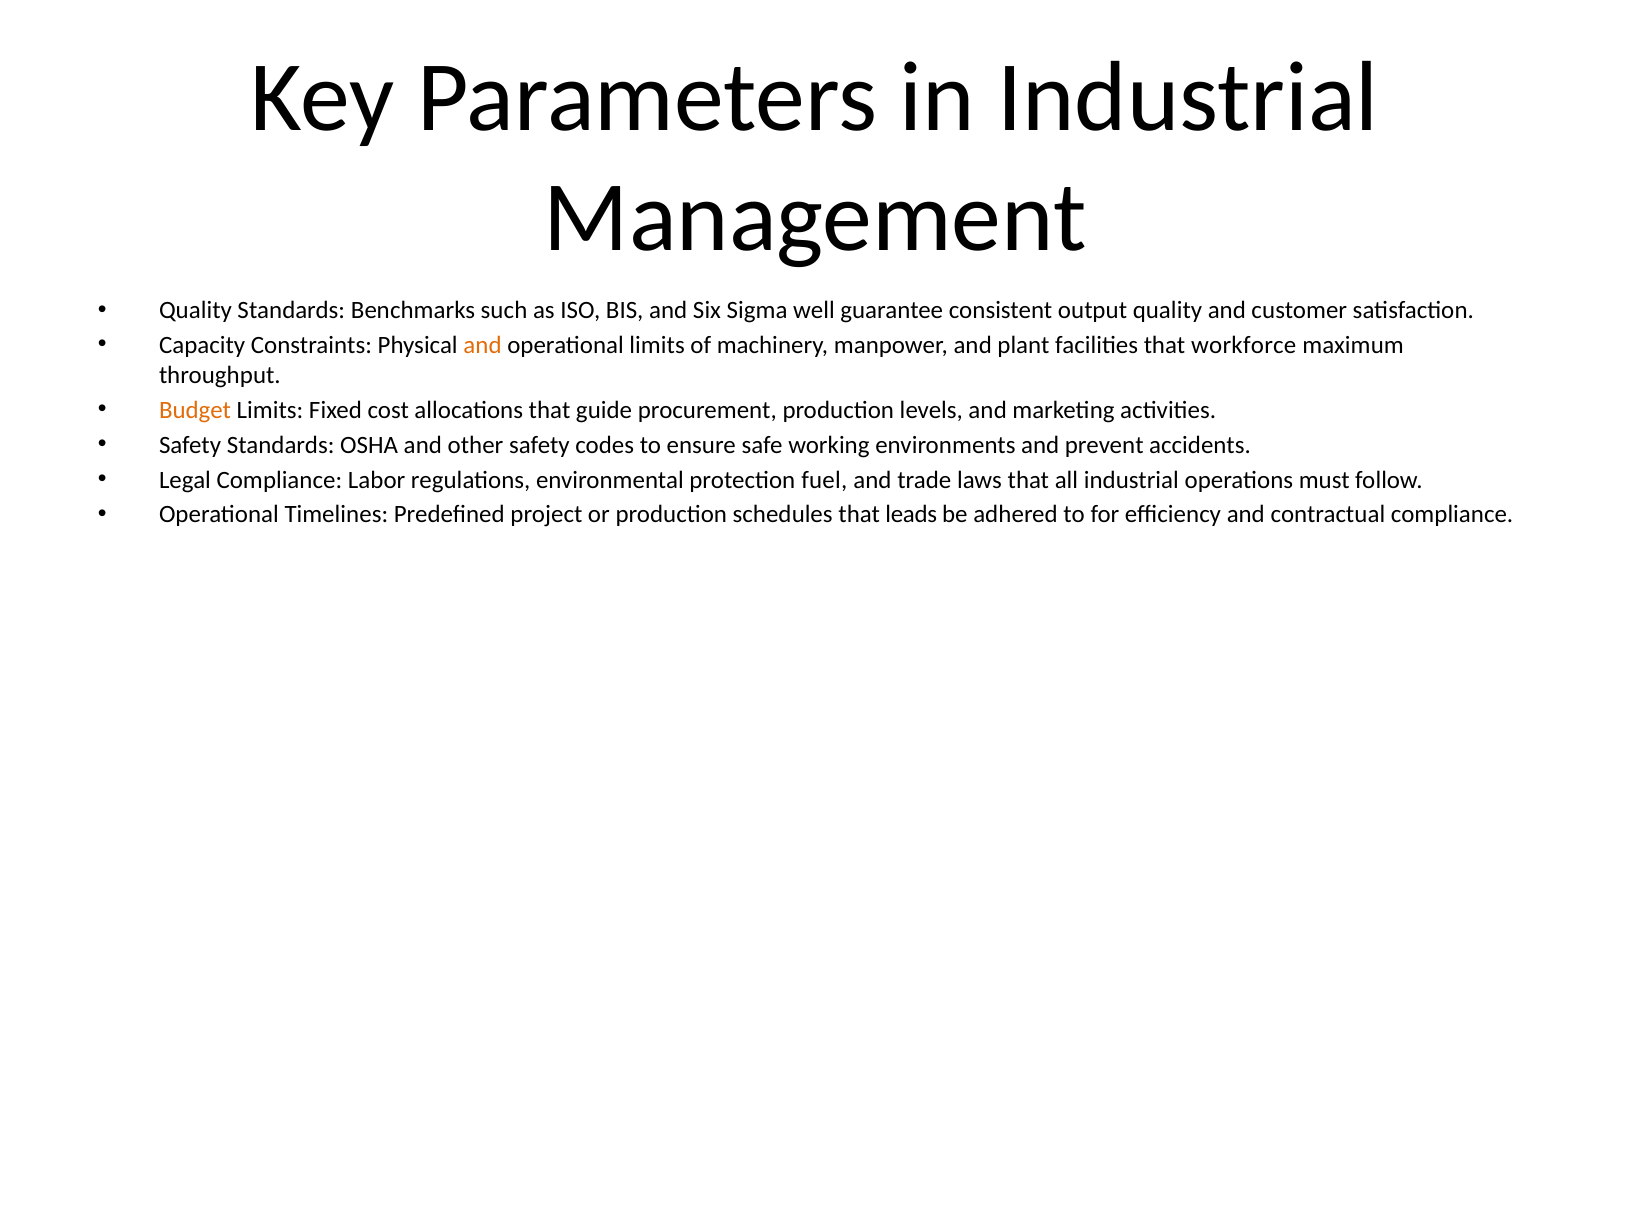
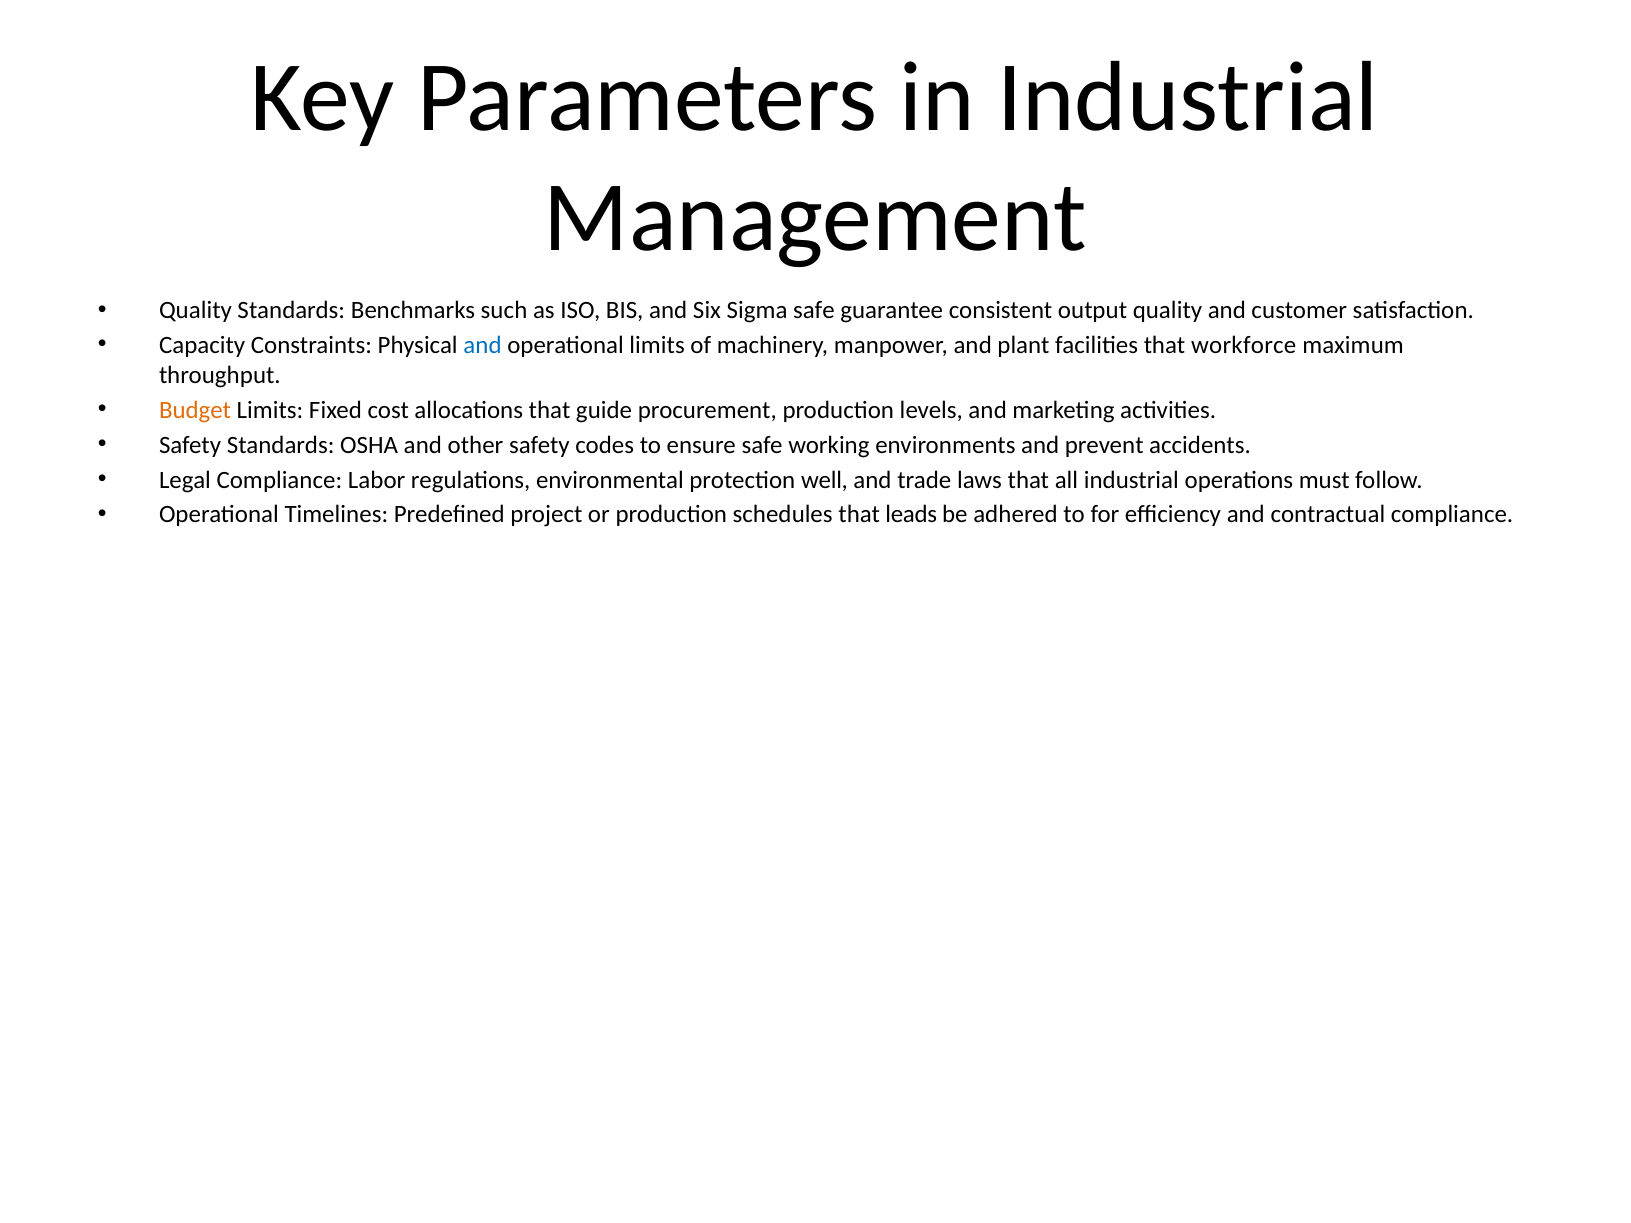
Sigma well: well -> safe
and at (482, 345) colour: orange -> blue
fuel: fuel -> well
